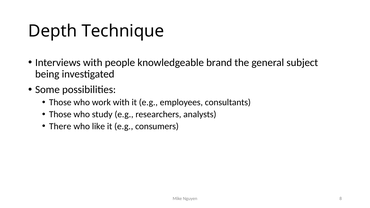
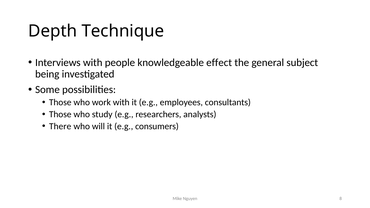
brand: brand -> effect
like: like -> will
